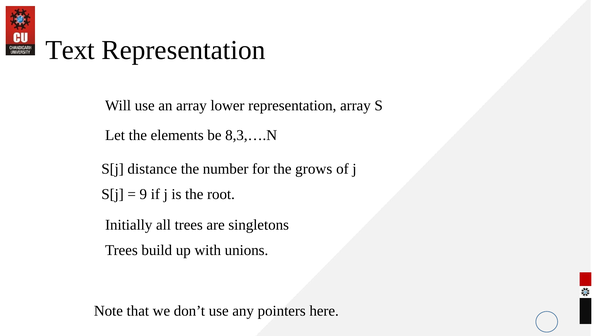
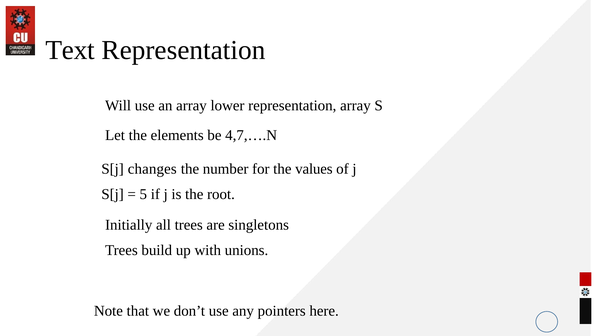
8,3,….N: 8,3,….N -> 4,7,….N
distance: distance -> changes
grows: grows -> values
9: 9 -> 5
